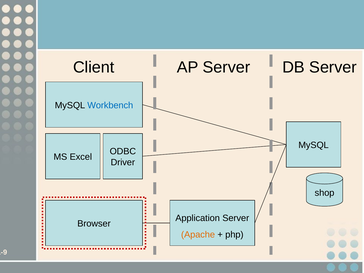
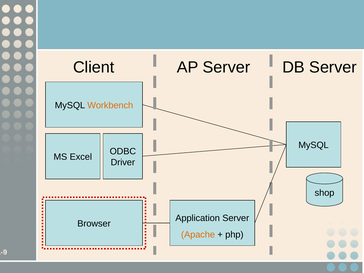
Workbench colour: blue -> orange
